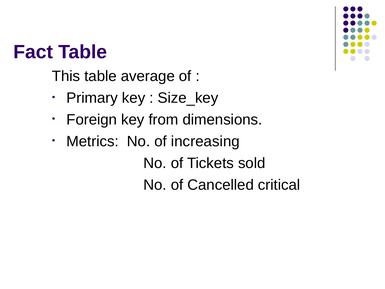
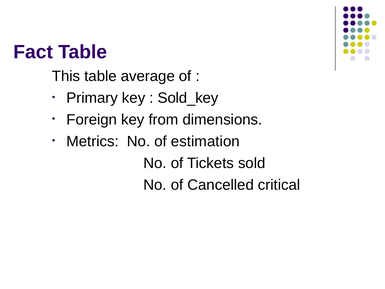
Size_key: Size_key -> Sold_key
increasing: increasing -> estimation
